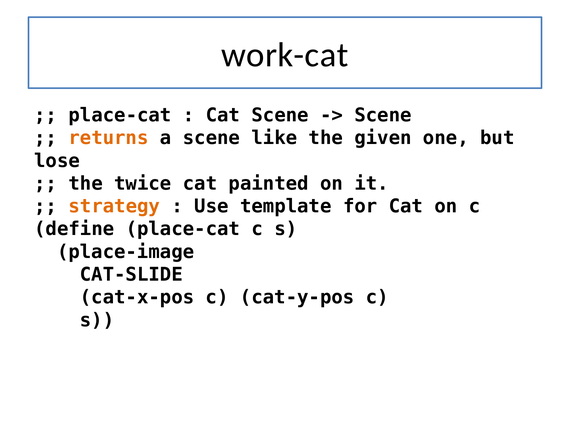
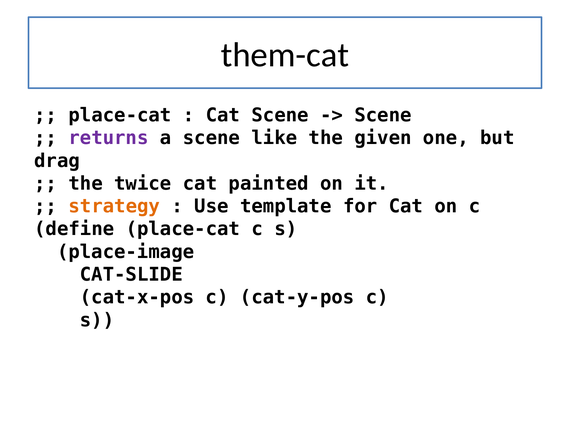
work-cat: work-cat -> them-cat
returns colour: orange -> purple
lose: lose -> drag
